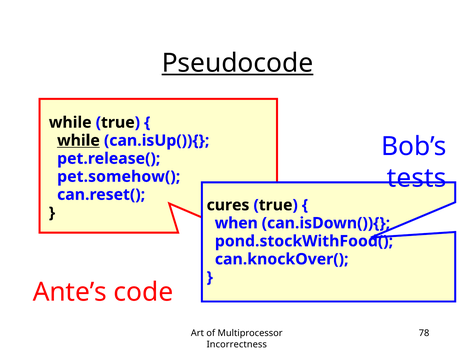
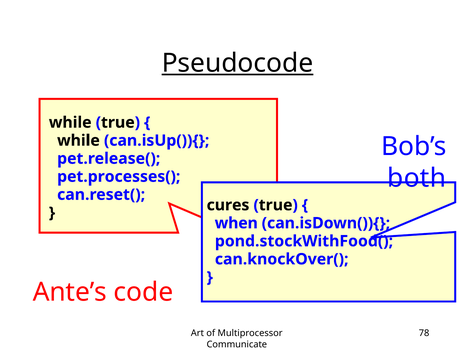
while at (78, 141) underline: present -> none
tests: tests -> both
pet.somehow(: pet.somehow( -> pet.processes(
Incorrectness: Incorrectness -> Communicate
